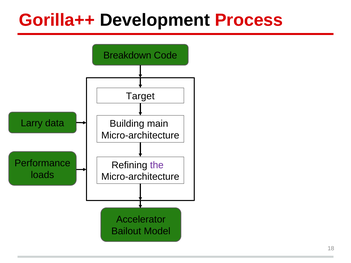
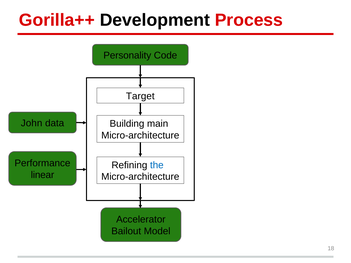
Breakdown: Breakdown -> Personality
Larry: Larry -> John
the colour: purple -> blue
loads: loads -> linear
